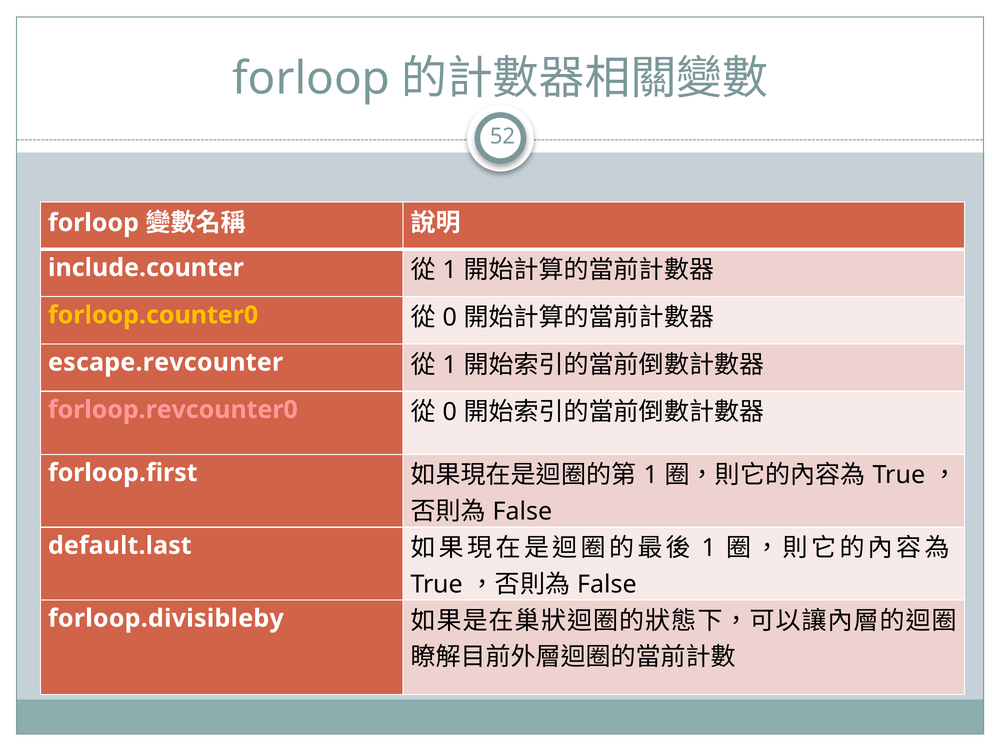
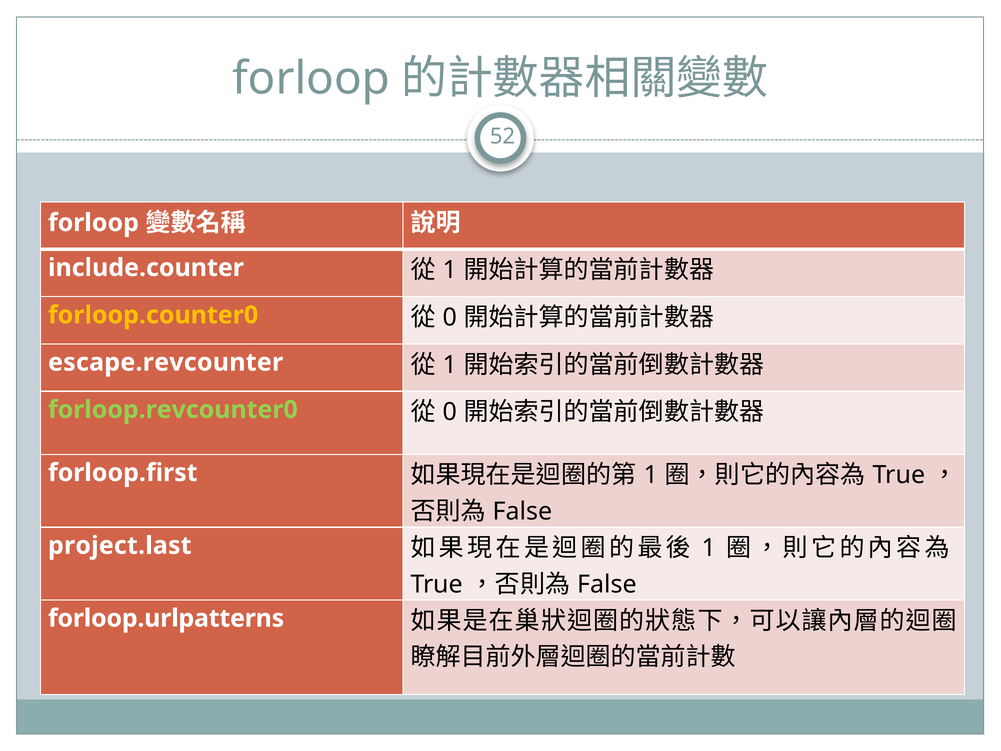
forloop.revcounter0 colour: pink -> light green
default.last: default.last -> project.last
forloop.divisibleby: forloop.divisibleby -> forloop.urlpatterns
